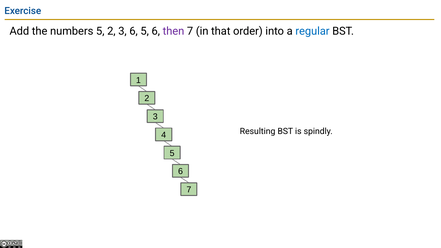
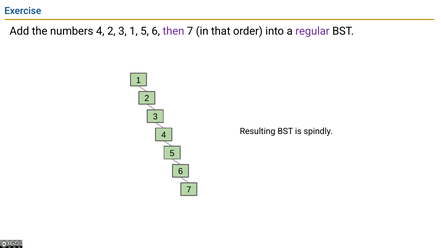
numbers 5: 5 -> 4
3 6: 6 -> 1
regular colour: blue -> purple
